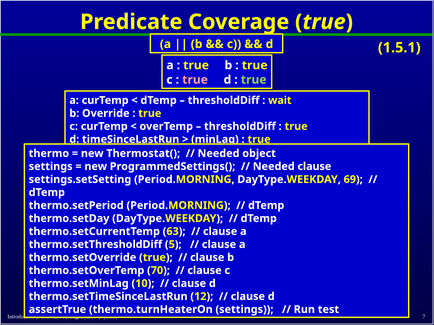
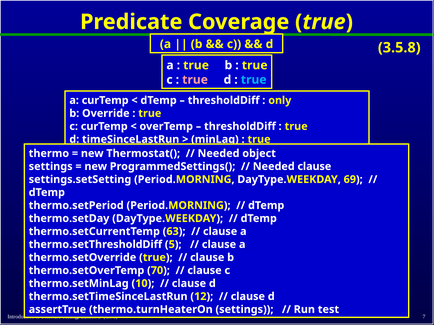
1.5.1: 1.5.1 -> 3.5.8
true at (254, 80) colour: light green -> light blue
wait: wait -> only
